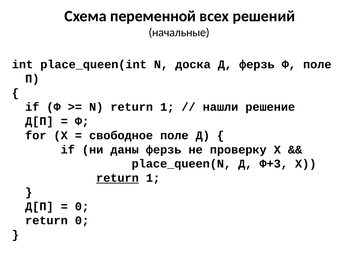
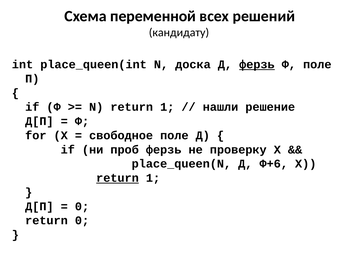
начальные: начальные -> кандидату
ферзь at (257, 65) underline: none -> present
даны: даны -> проб
Ф+3: Ф+3 -> Ф+6
